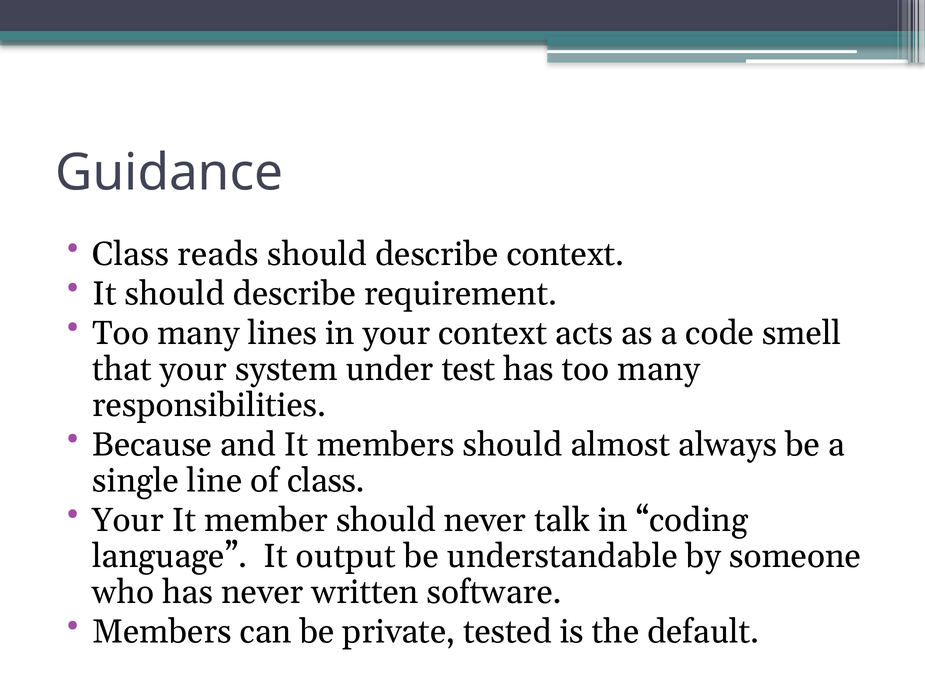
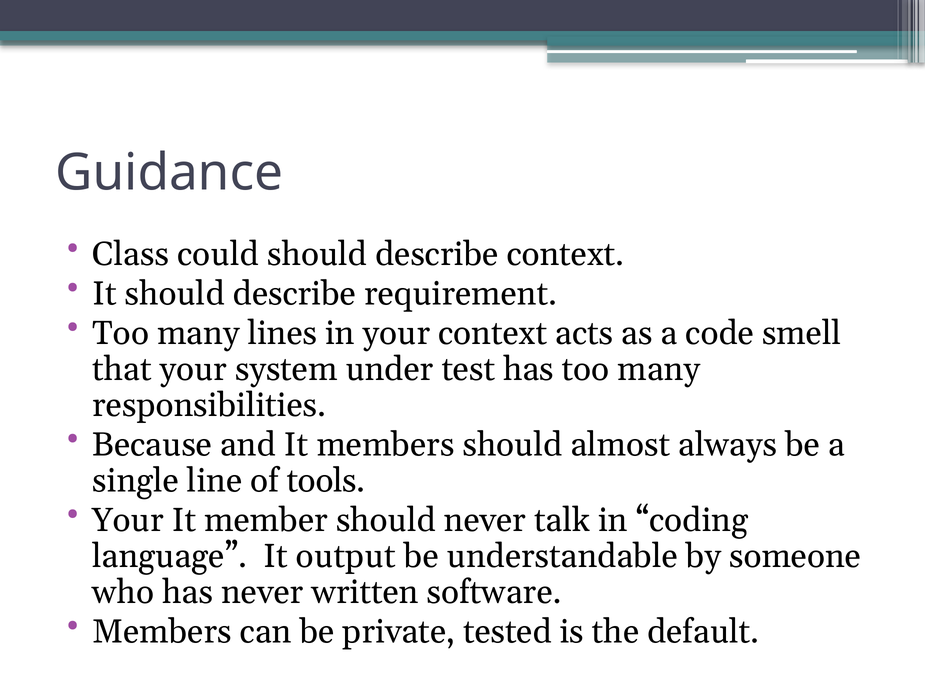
reads: reads -> could
of class: class -> tools
